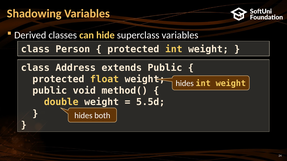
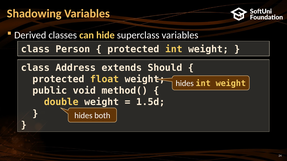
extends Public: Public -> Should
5.5d: 5.5d -> 1.5d
